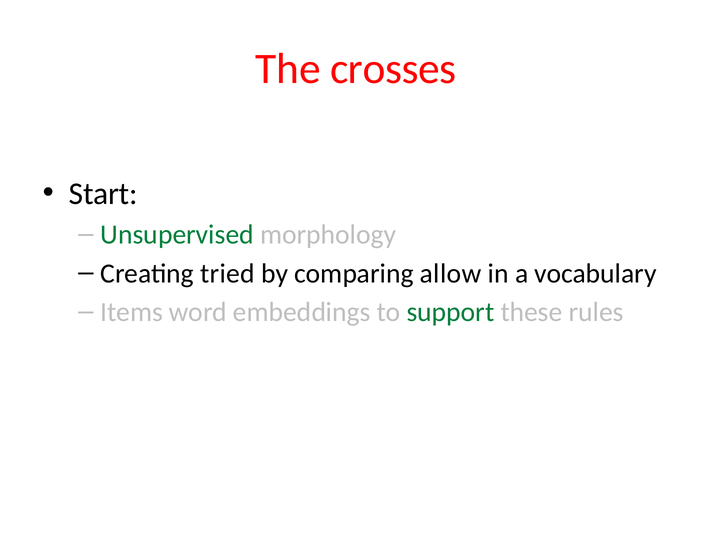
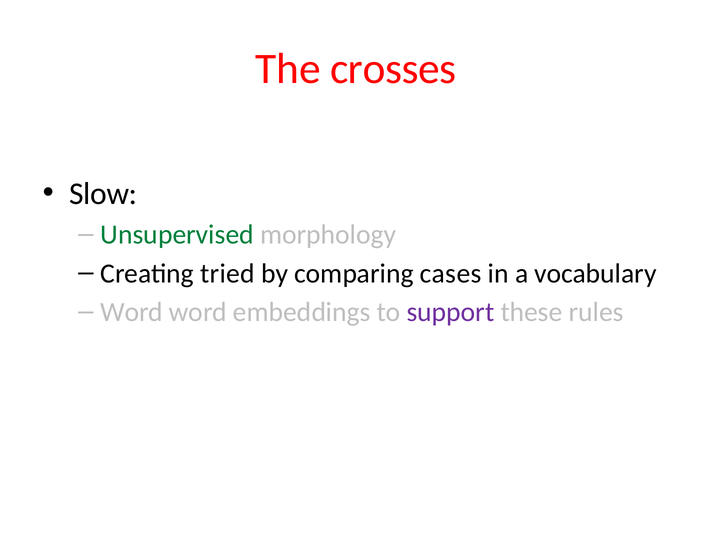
Start: Start -> Slow
allow: allow -> cases
Items at (132, 312): Items -> Word
support colour: green -> purple
